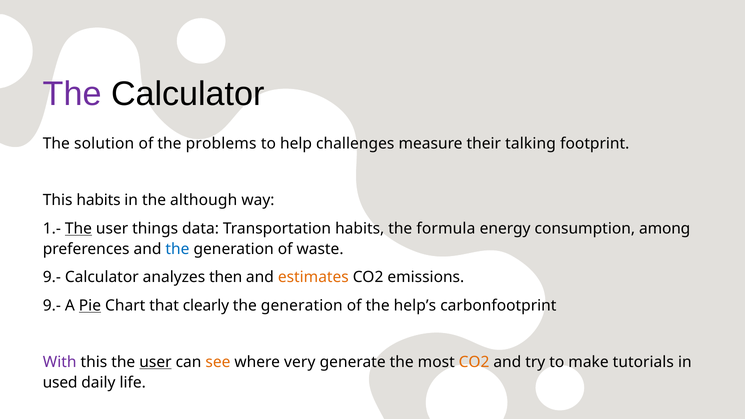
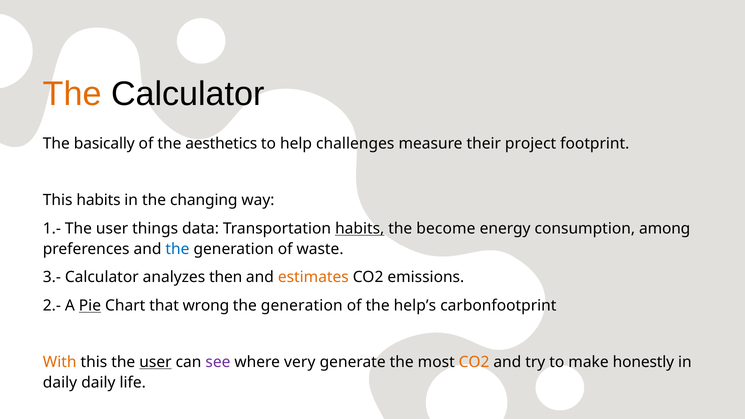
The at (72, 94) colour: purple -> orange
solution: solution -> basically
problems: problems -> aesthetics
talking: talking -> project
although: although -> changing
The at (78, 229) underline: present -> none
habits at (360, 229) underline: none -> present
formula: formula -> become
9.- at (52, 277): 9.- -> 3.-
9.- at (52, 306): 9.- -> 2.-
clearly: clearly -> wrong
With colour: purple -> orange
see colour: orange -> purple
tutorials: tutorials -> honestly
used at (60, 383): used -> daily
